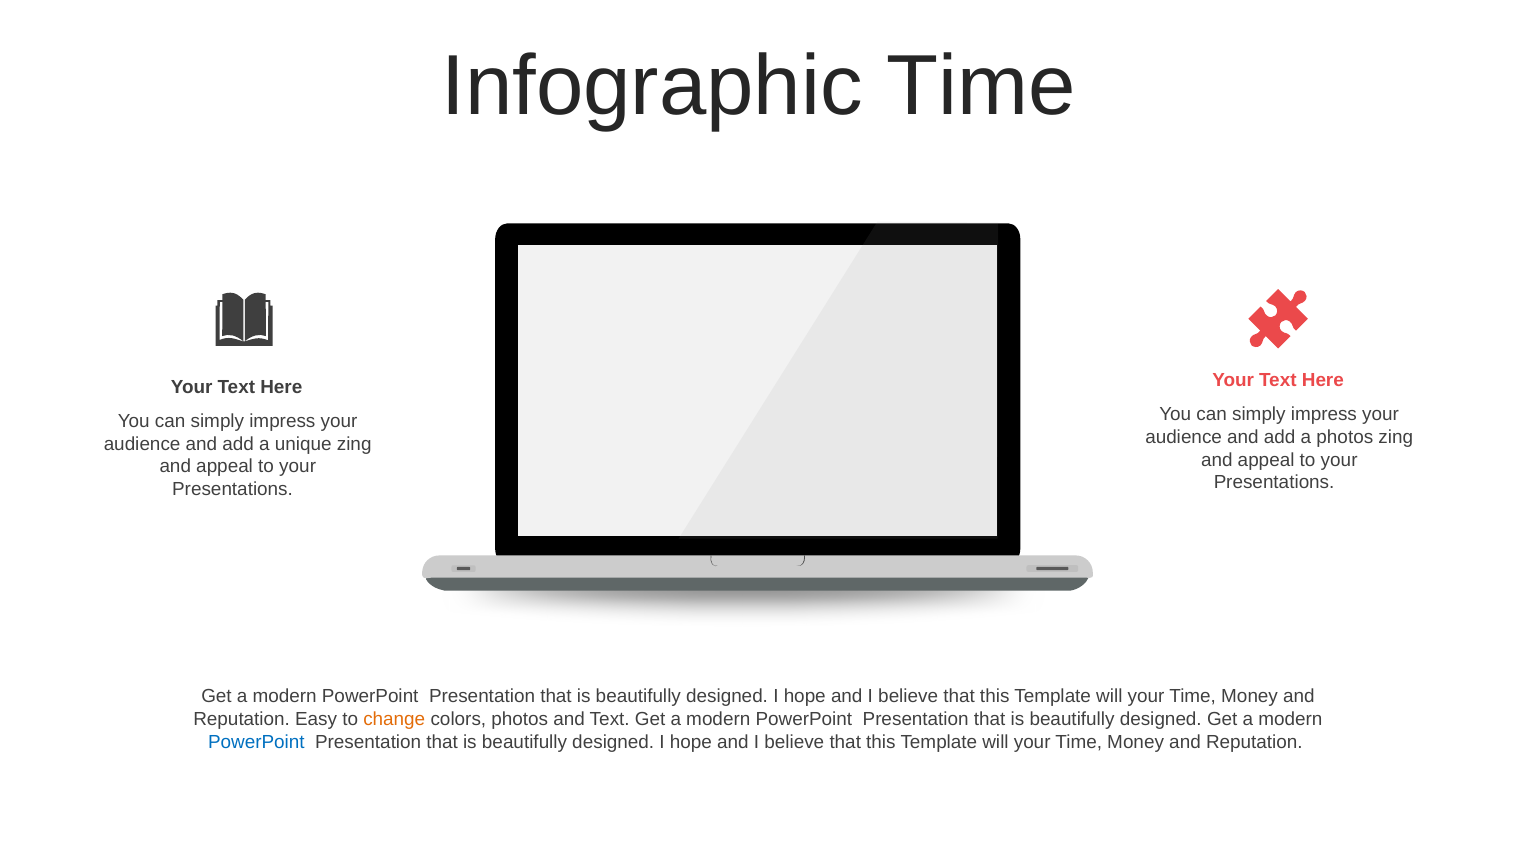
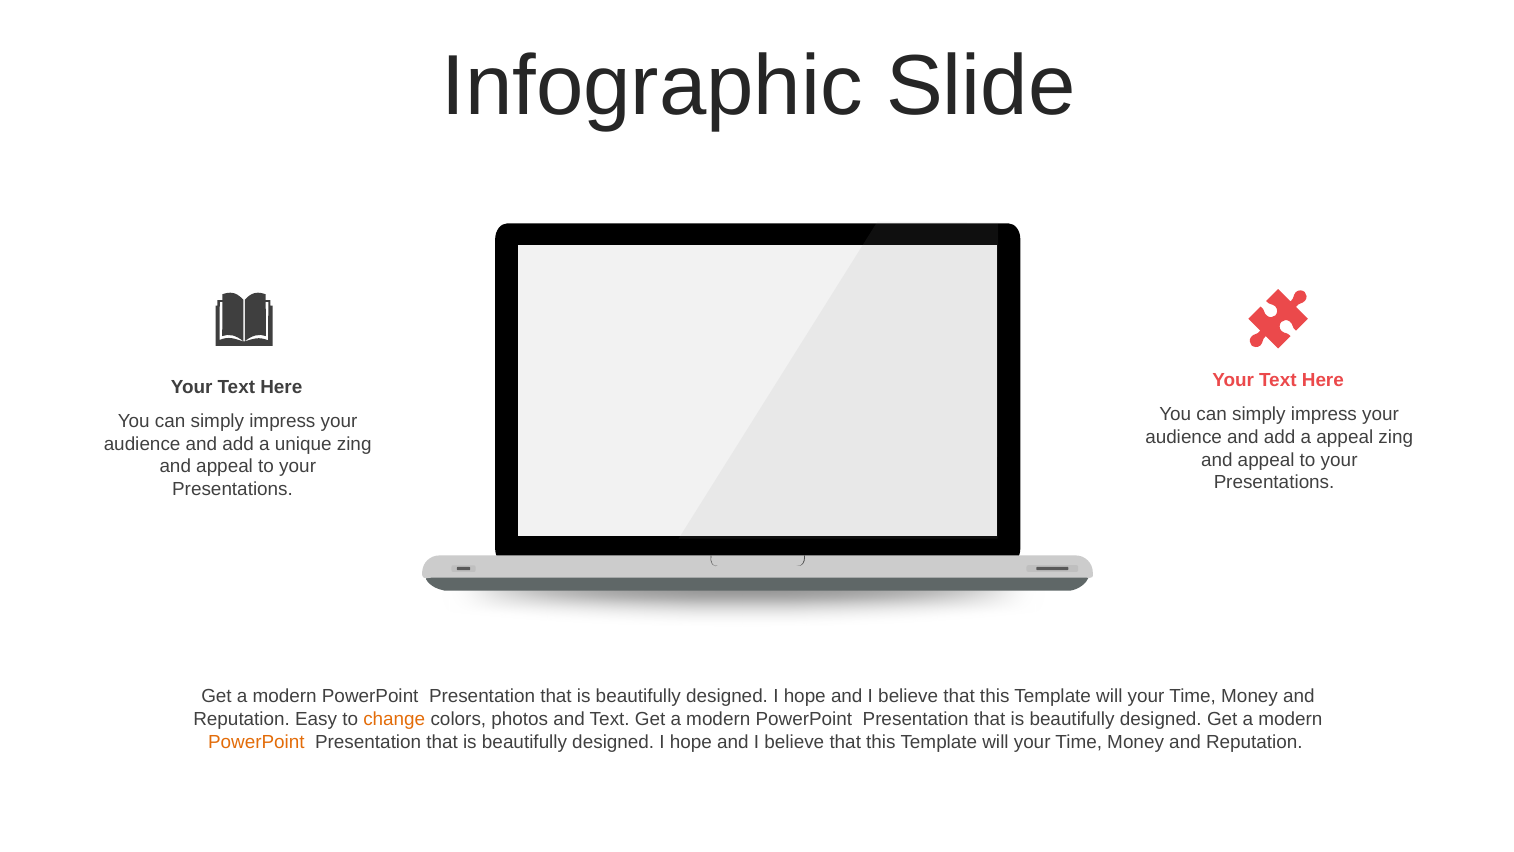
Infographic Time: Time -> Slide
a photos: photos -> appeal
PowerPoint at (256, 742) colour: blue -> orange
